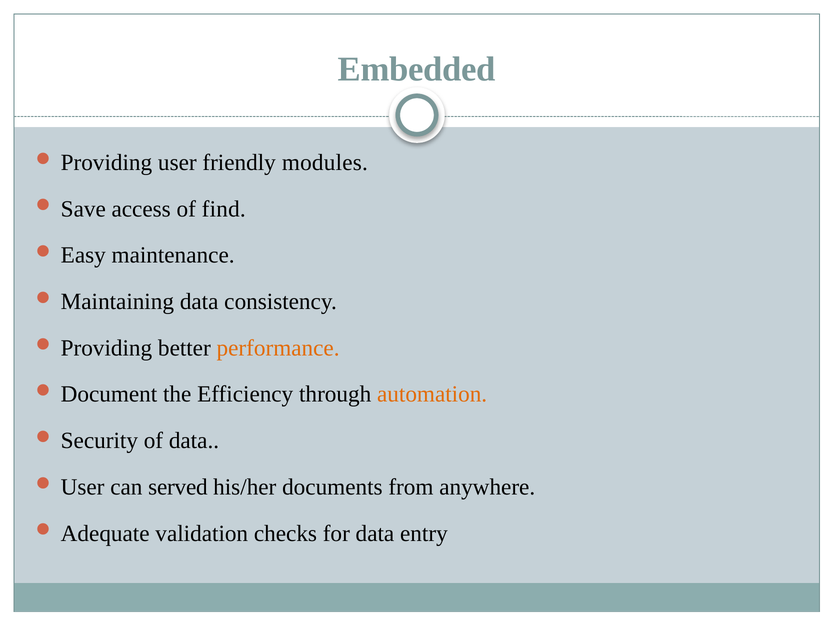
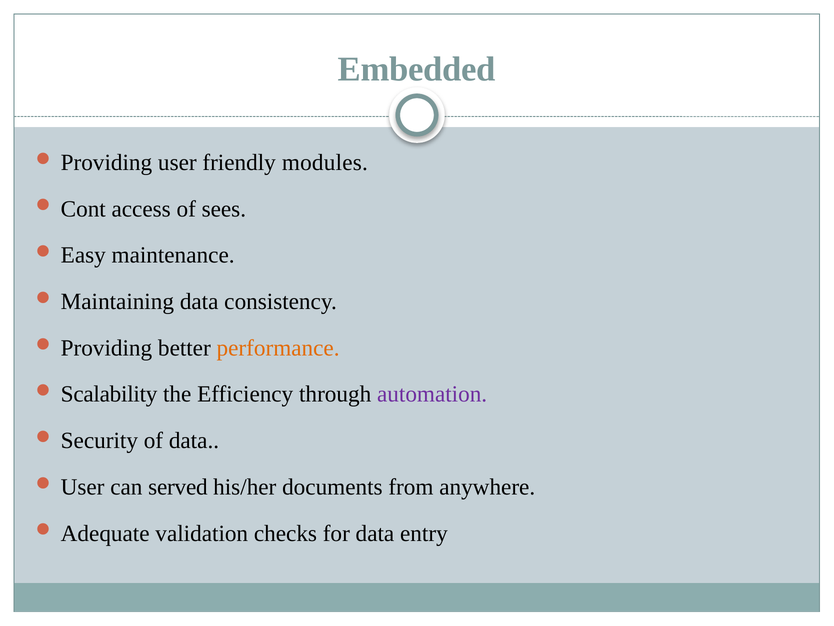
Save: Save -> Cont
find: find -> sees
Document: Document -> Scalability
automation colour: orange -> purple
